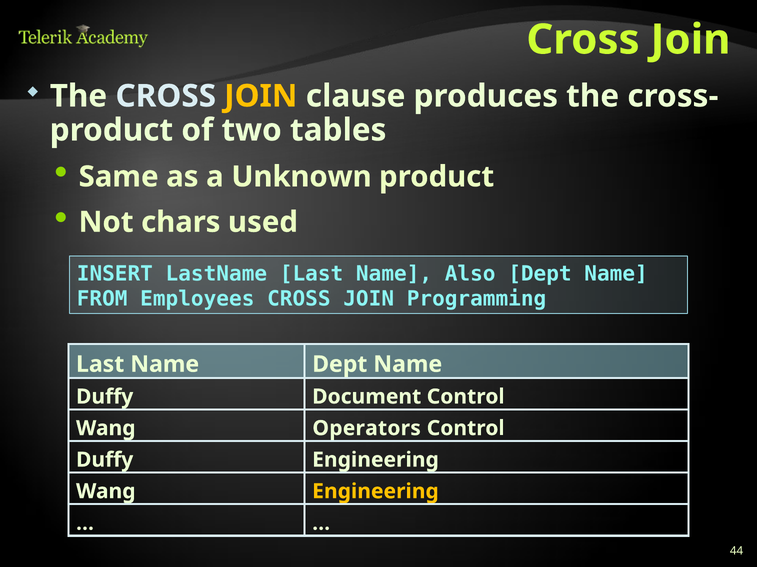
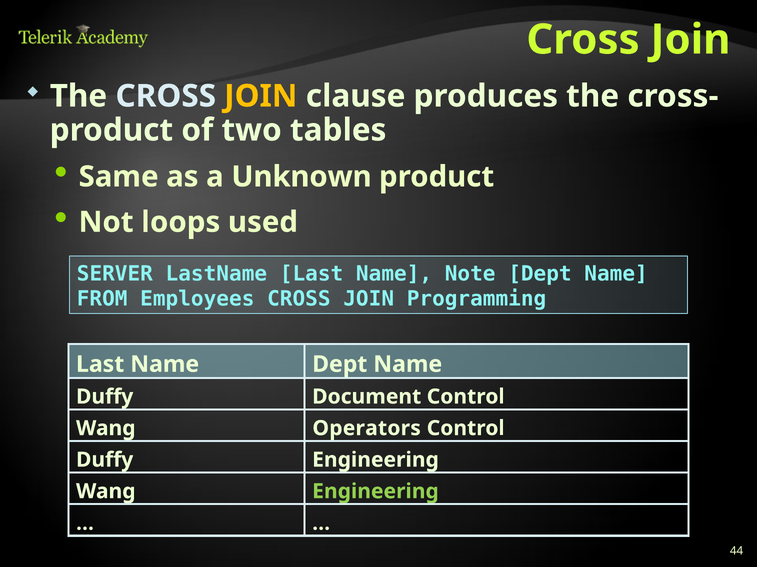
chars: chars -> loops
INSERT: INSERT -> SERVER
Also: Also -> Note
Engineering at (375, 492) colour: yellow -> light green
